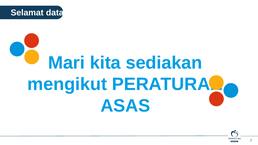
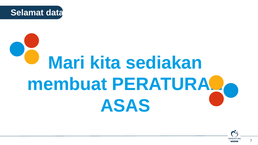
mengikut: mengikut -> membuat
